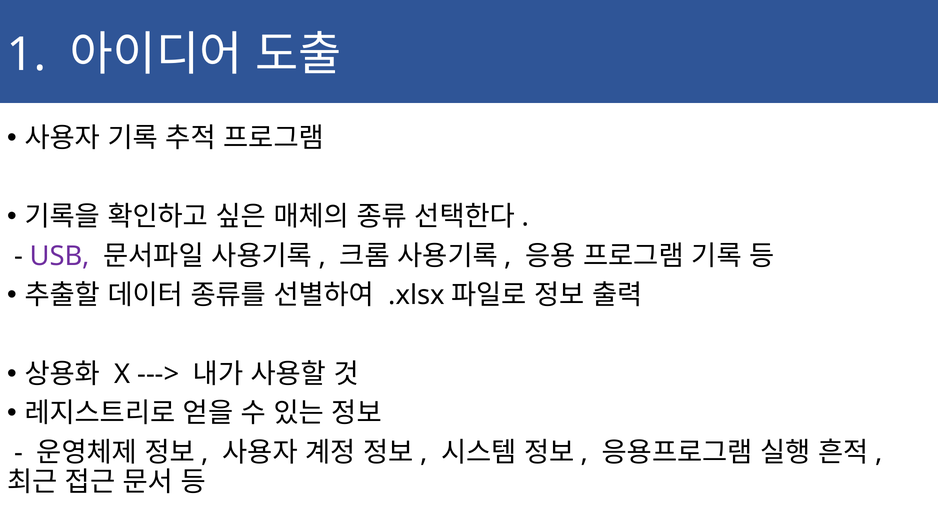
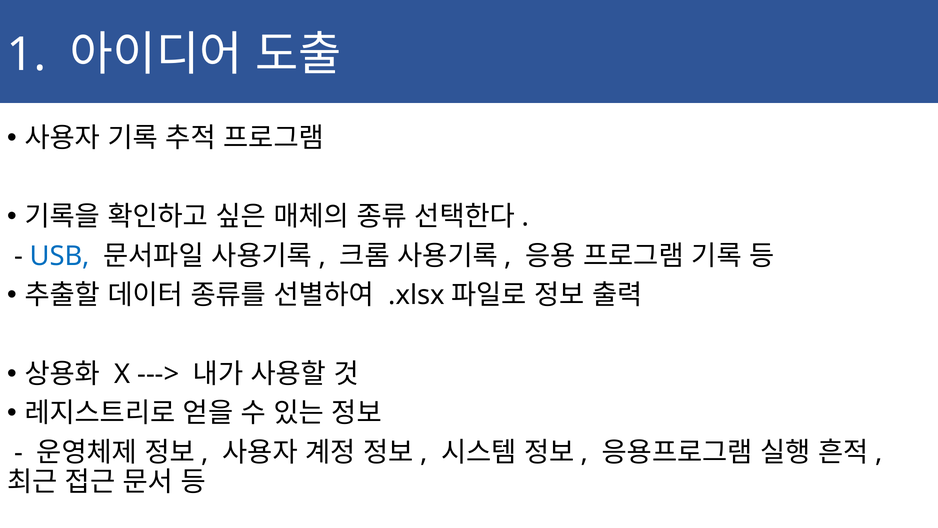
USB colour: purple -> blue
